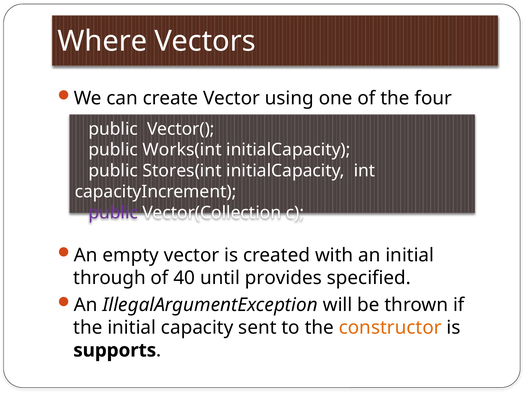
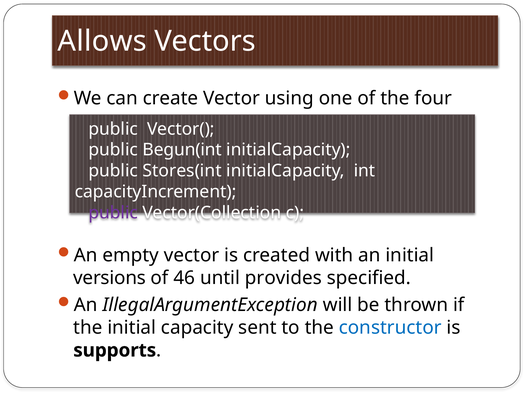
Where: Where -> Allows
Works(int: Works(int -> Begun(int
through: through -> versions
40: 40 -> 46
constructor colour: orange -> blue
